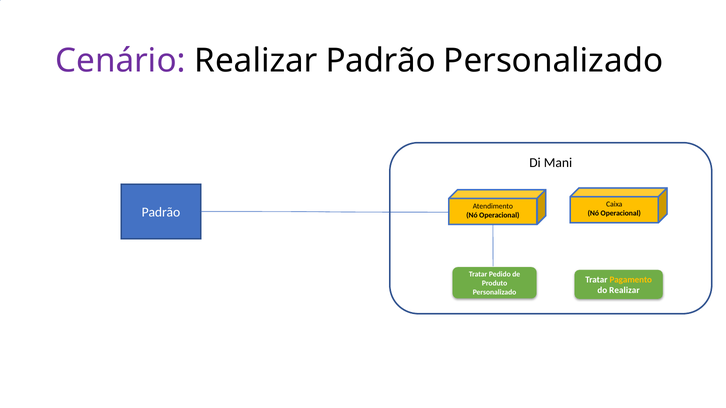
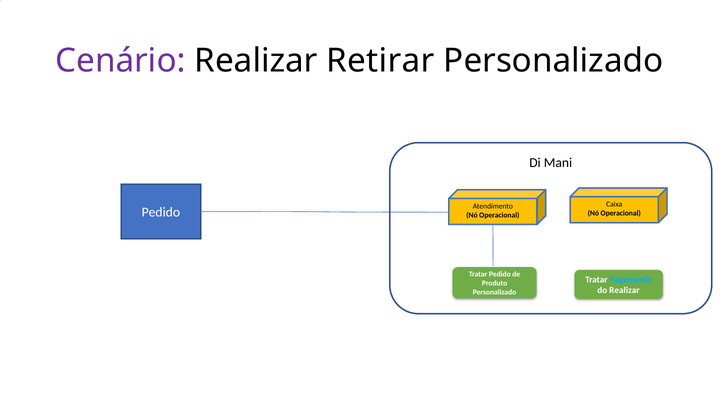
Realizar Padrão: Padrão -> Retirar
Padrão at (161, 213): Padrão -> Pedido
Pagamento colour: yellow -> light blue
